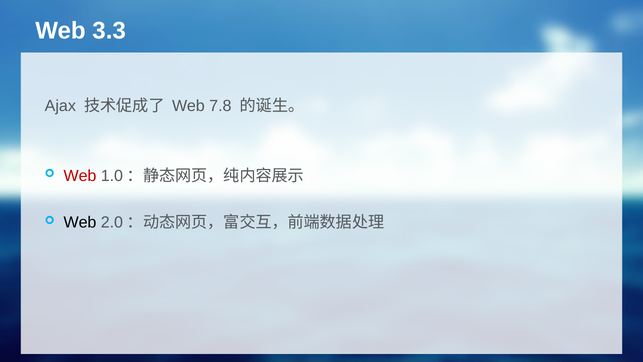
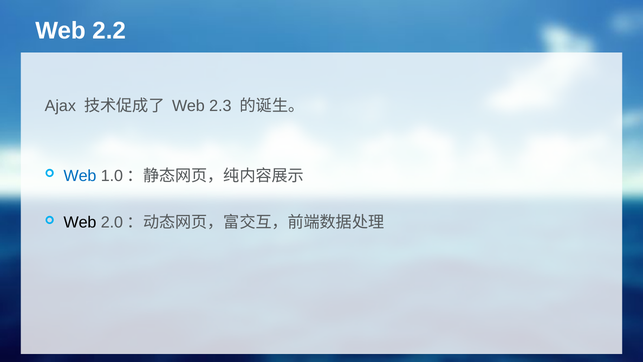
3.3: 3.3 -> 2.2
7.8: 7.8 -> 2.3
Web at (80, 176) colour: red -> blue
